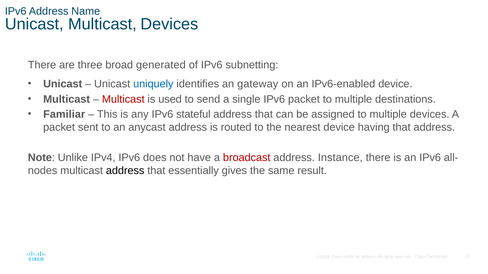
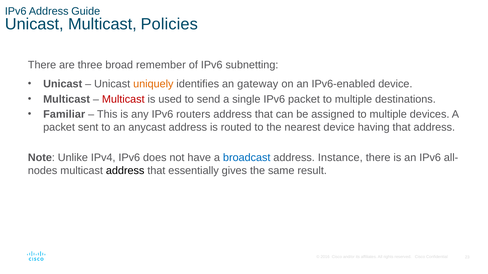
Name: Name -> Guide
Multicast Devices: Devices -> Policies
generated: generated -> remember
uniquely colour: blue -> orange
stateful: stateful -> routers
broadcast colour: red -> blue
